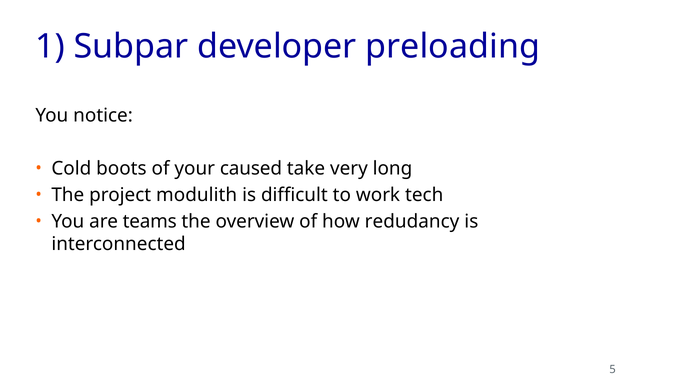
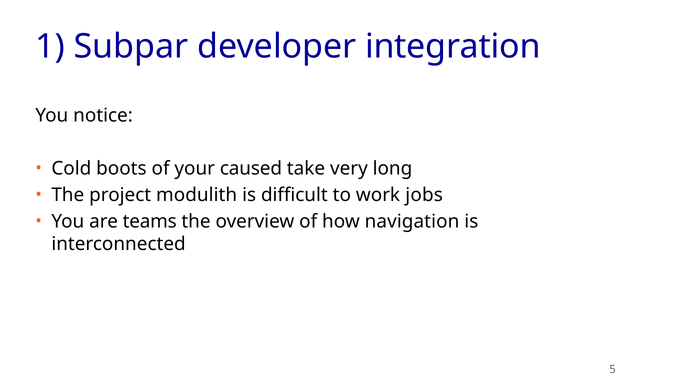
preloading: preloading -> integration
tech: tech -> jobs
redudancy: redudancy -> navigation
